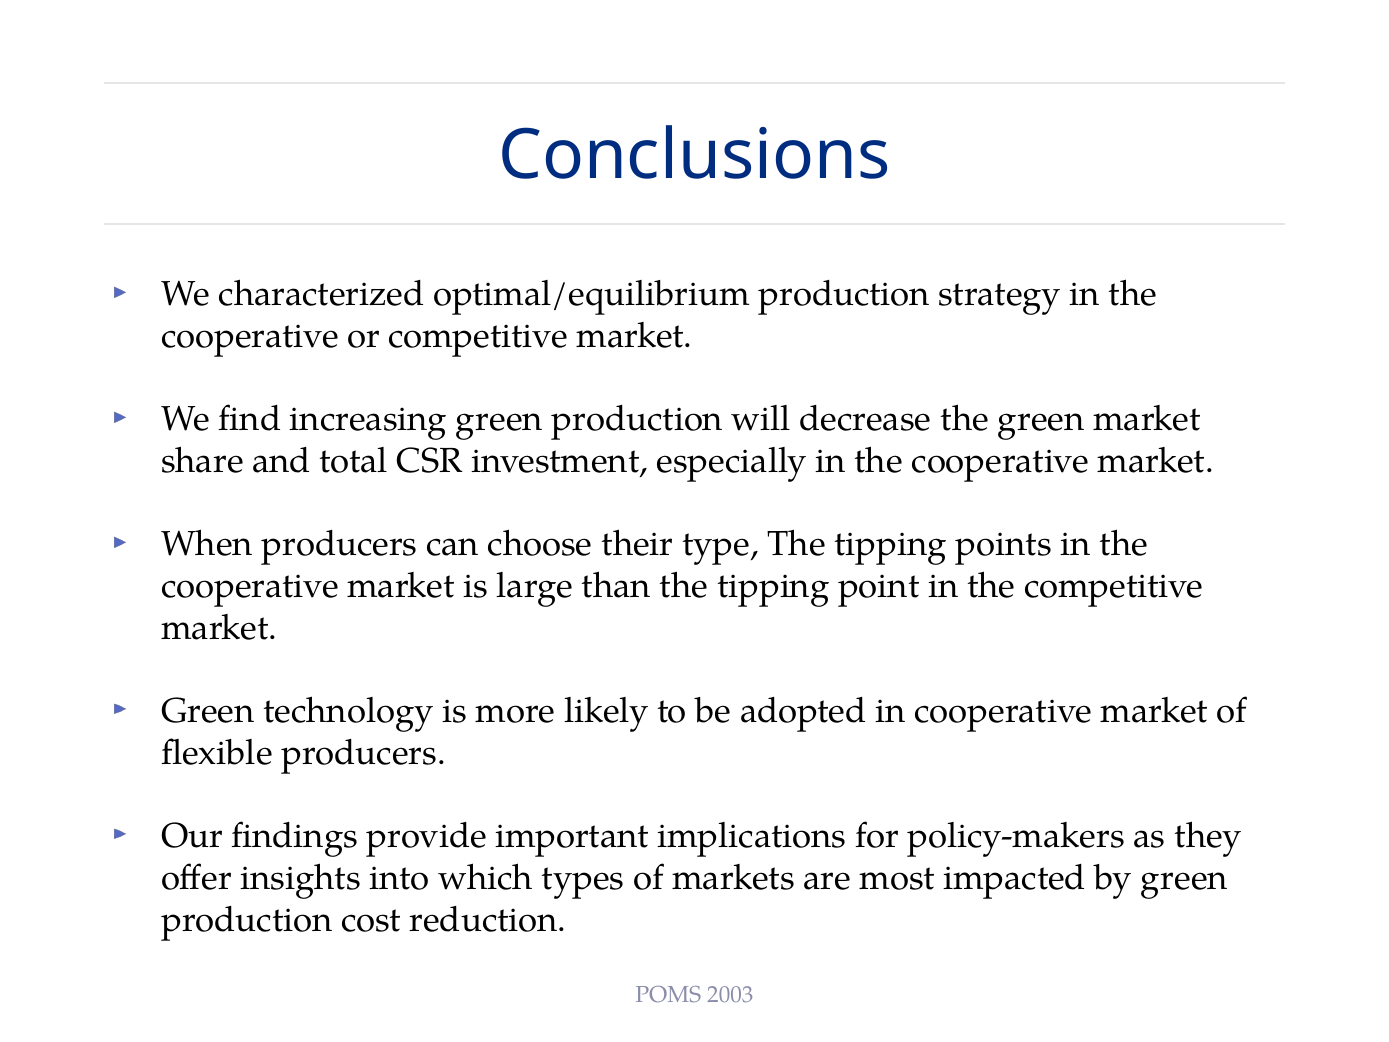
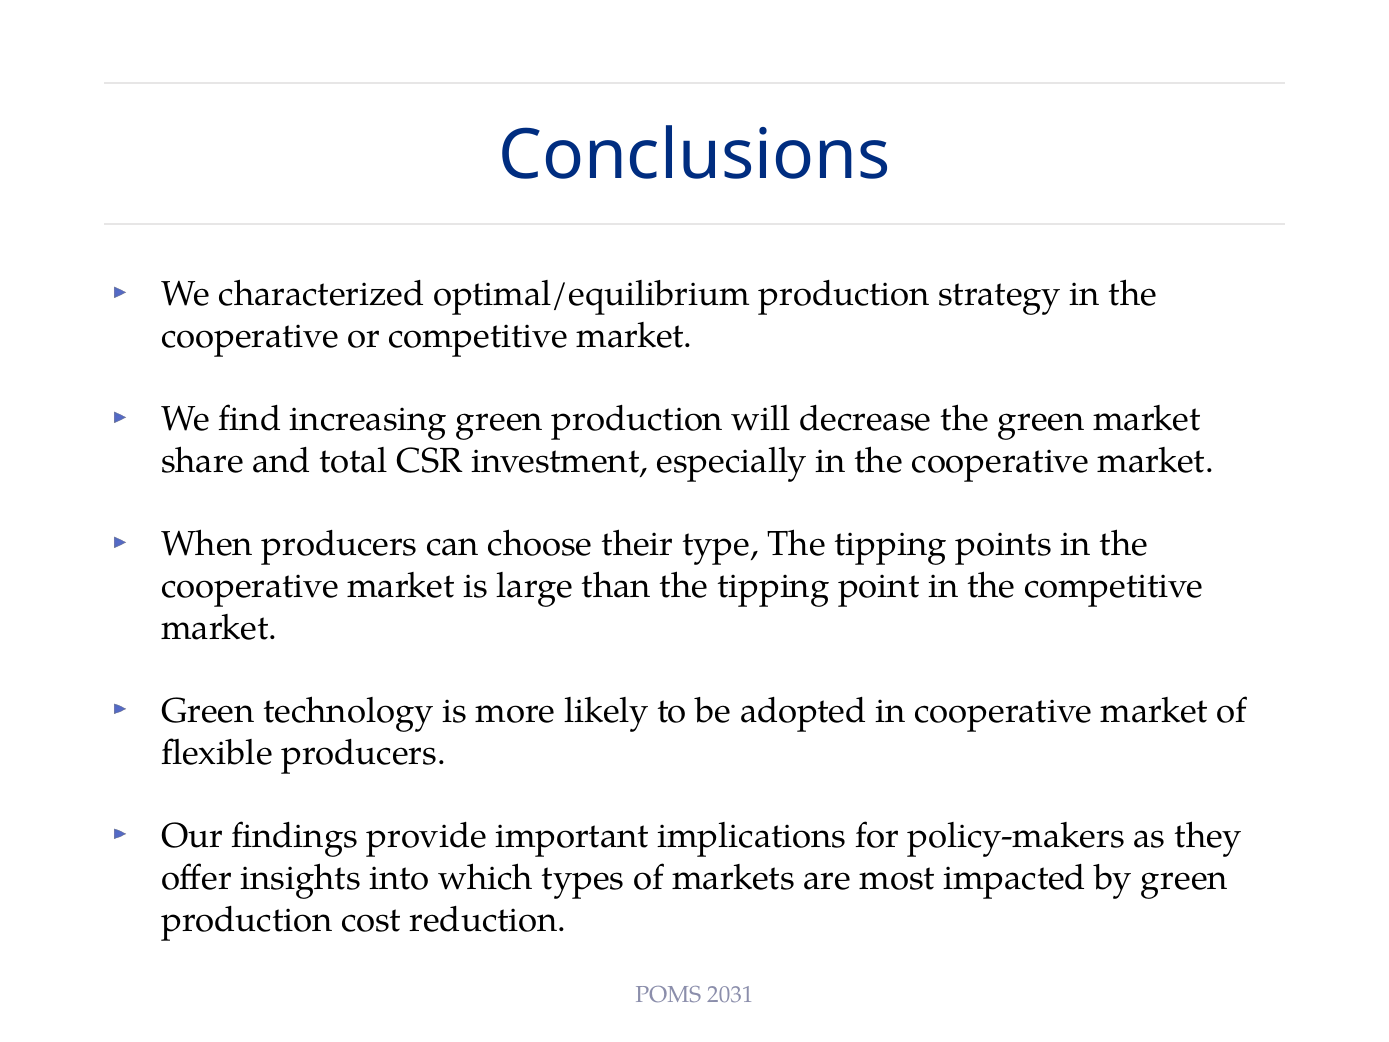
2003: 2003 -> 2031
